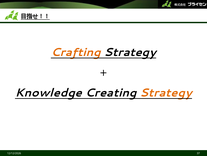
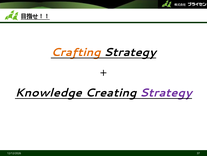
Strategy at (166, 92) colour: orange -> purple
